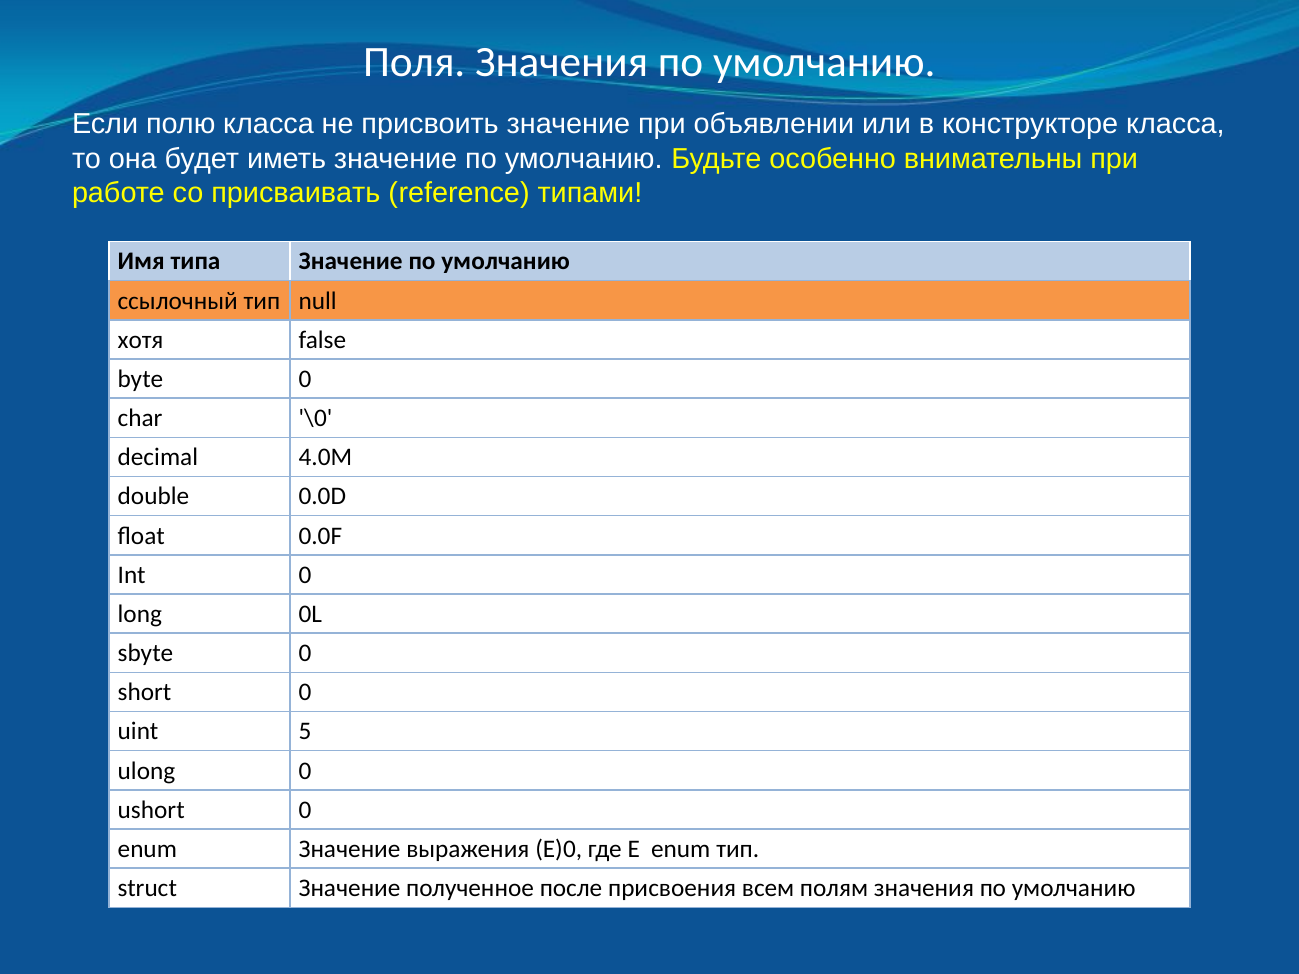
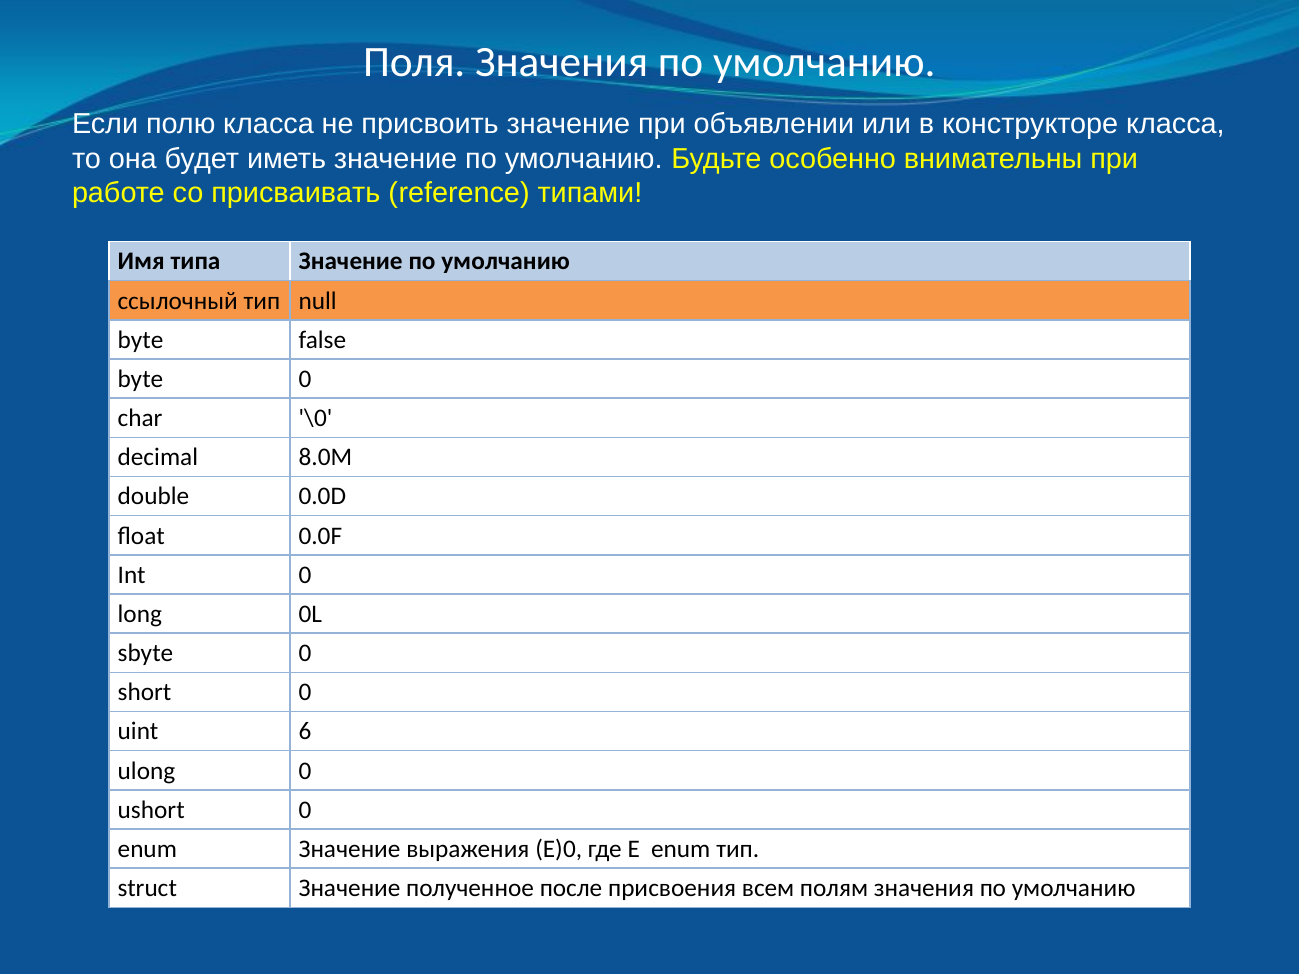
хотя at (141, 340): хотя -> byte
4.0M: 4.0M -> 8.0M
5: 5 -> 6
